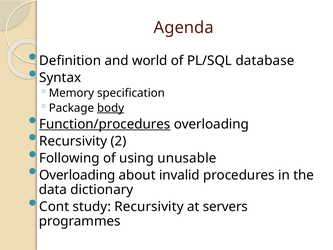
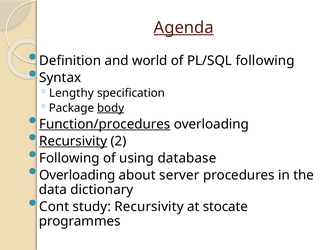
Agenda underline: none -> present
PL/SQL database: database -> following
Memory: Memory -> Lengthy
Recursivity at (73, 141) underline: none -> present
unusable: unusable -> database
invalid: invalid -> server
servers: servers -> stocate
